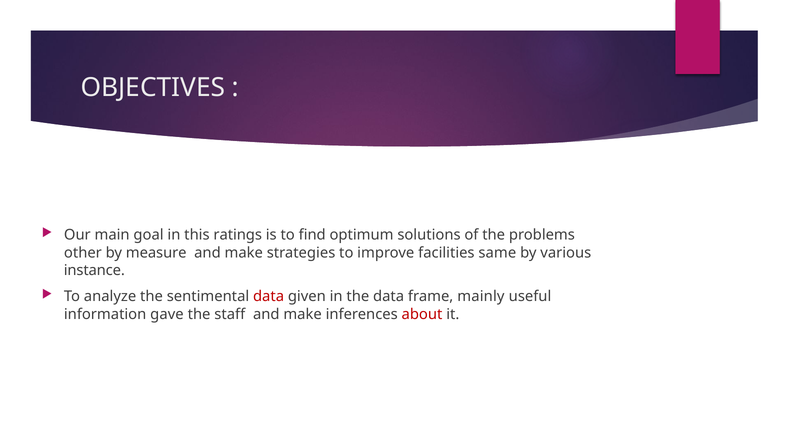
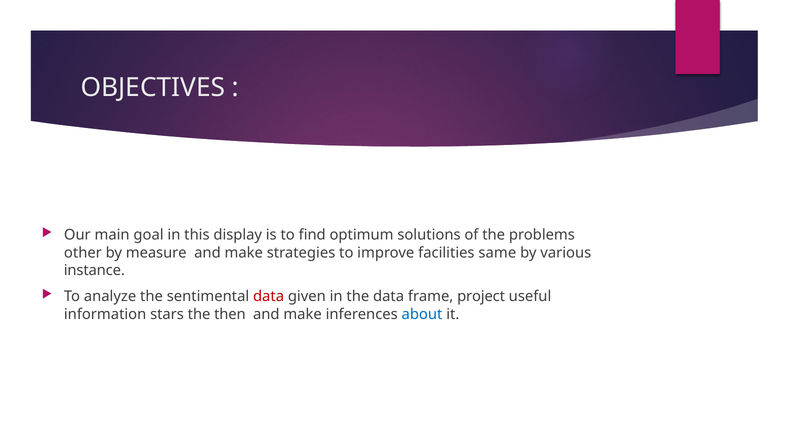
ratings: ratings -> display
mainly: mainly -> project
gave: gave -> stars
staff: staff -> then
about colour: red -> blue
